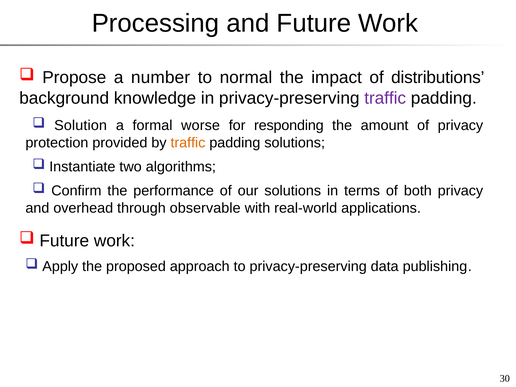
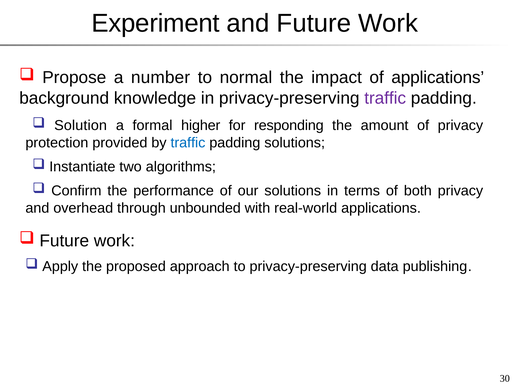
Processing: Processing -> Experiment
of distributions: distributions -> applications
worse: worse -> higher
traffic at (188, 143) colour: orange -> blue
observable: observable -> unbounded
